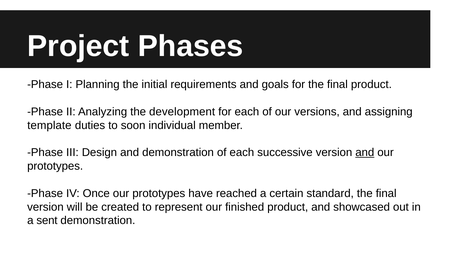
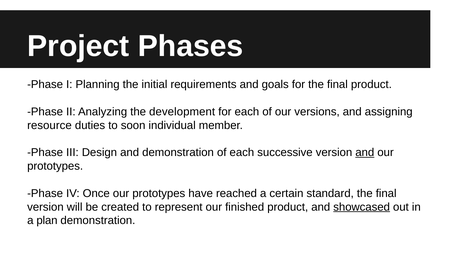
template: template -> resource
showcased underline: none -> present
sent: sent -> plan
